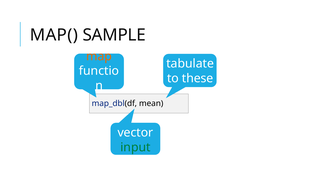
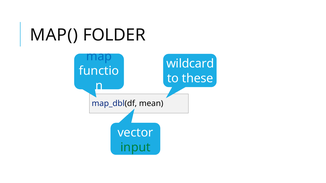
SAMPLE: SAMPLE -> FOLDER
map colour: orange -> blue
tabulate: tabulate -> wildcard
